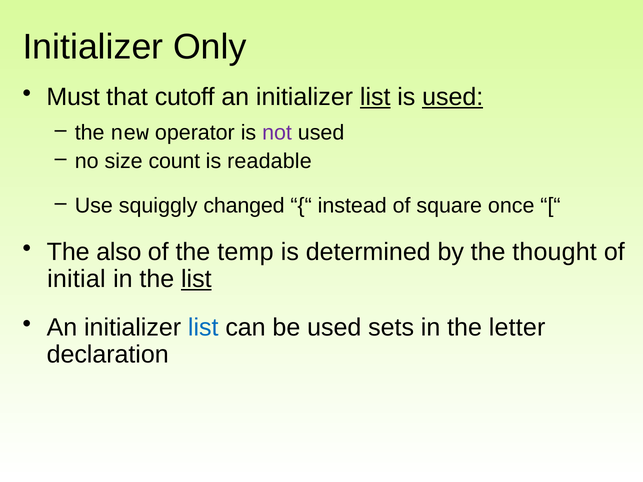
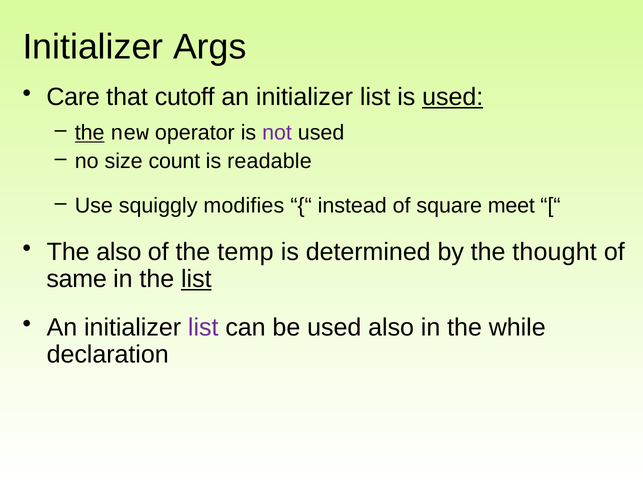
Only: Only -> Args
Must: Must -> Care
list at (375, 97) underline: present -> none
the at (90, 133) underline: none -> present
changed: changed -> modifies
once: once -> meet
initial: initial -> same
list at (203, 328) colour: blue -> purple
used sets: sets -> also
letter: letter -> while
